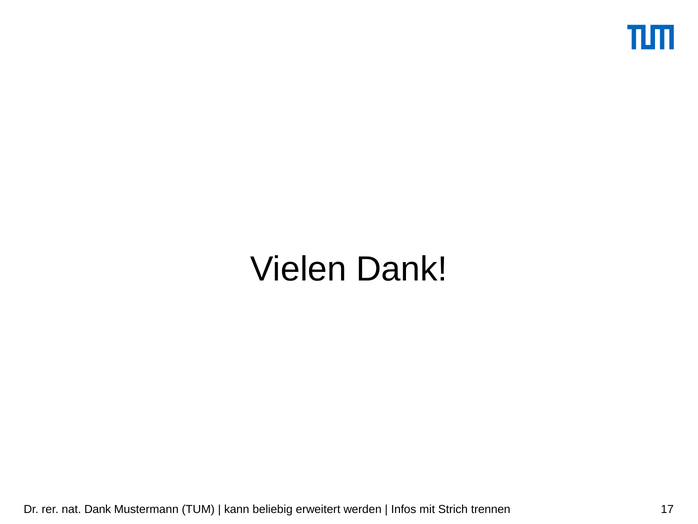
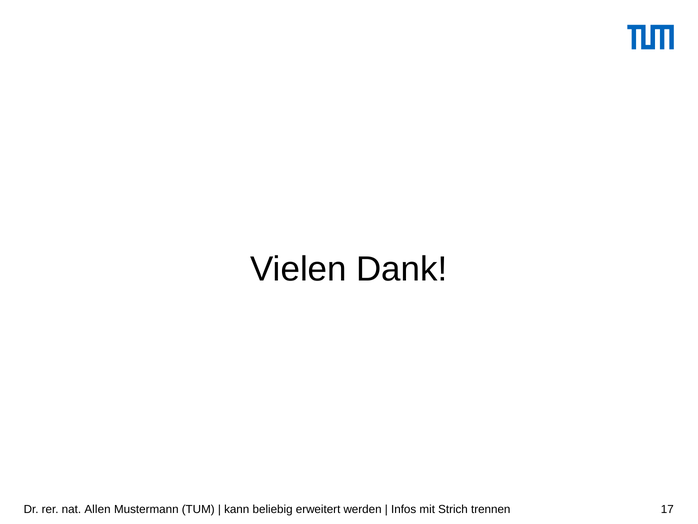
nat Dank: Dank -> Allen
